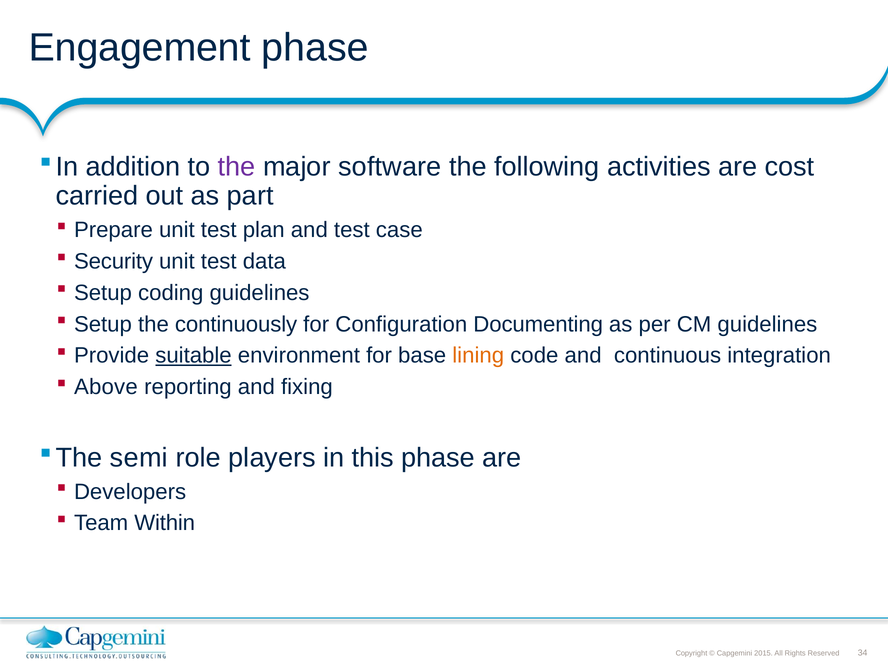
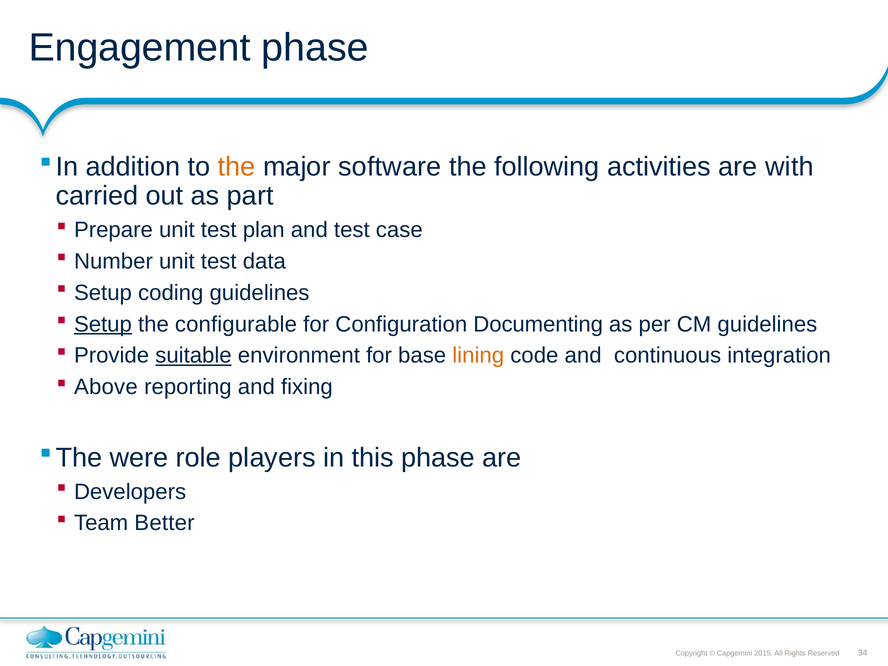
the at (237, 167) colour: purple -> orange
cost: cost -> with
Security: Security -> Number
Setup at (103, 324) underline: none -> present
continuously: continuously -> configurable
semi: semi -> were
Within: Within -> Better
